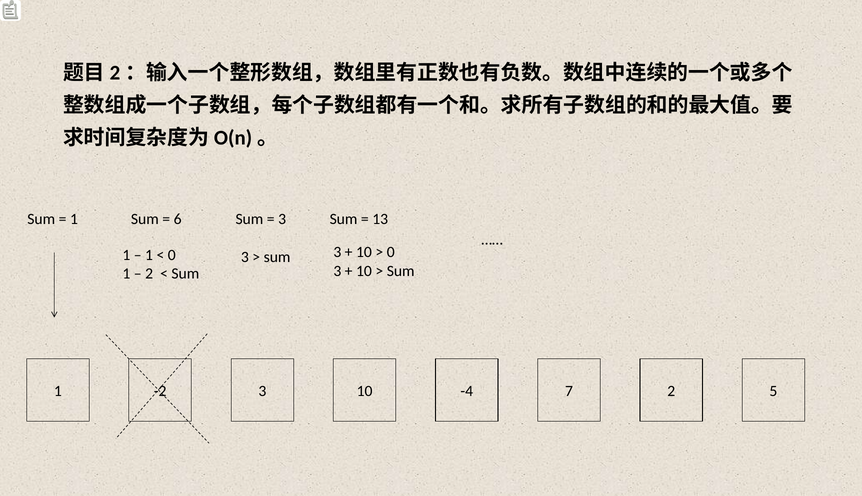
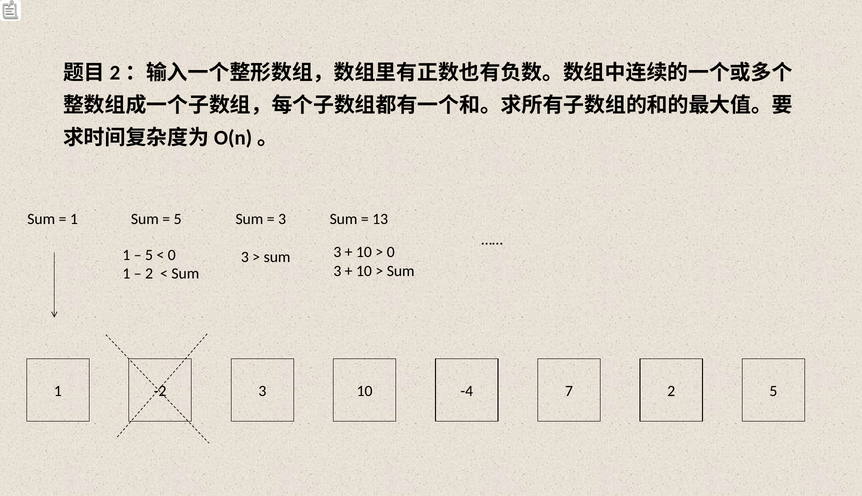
6 at (178, 219): 6 -> 5
1 at (149, 255): 1 -> 5
